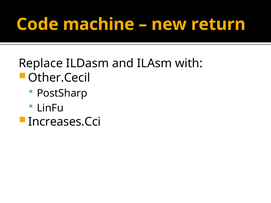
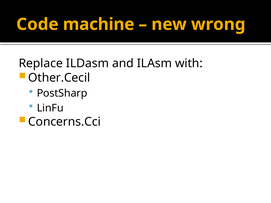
return: return -> wrong
Increases.Cci: Increases.Cci -> Concerns.Cci
